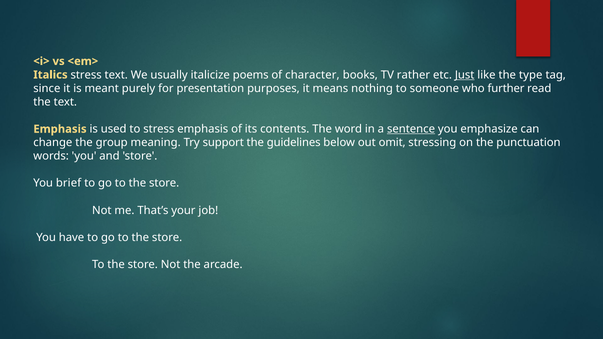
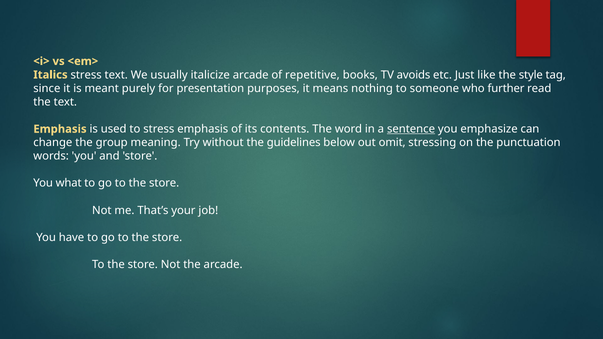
italicize poems: poems -> arcade
character: character -> repetitive
rather: rather -> avoids
Just underline: present -> none
type: type -> style
support: support -> without
brief: brief -> what
